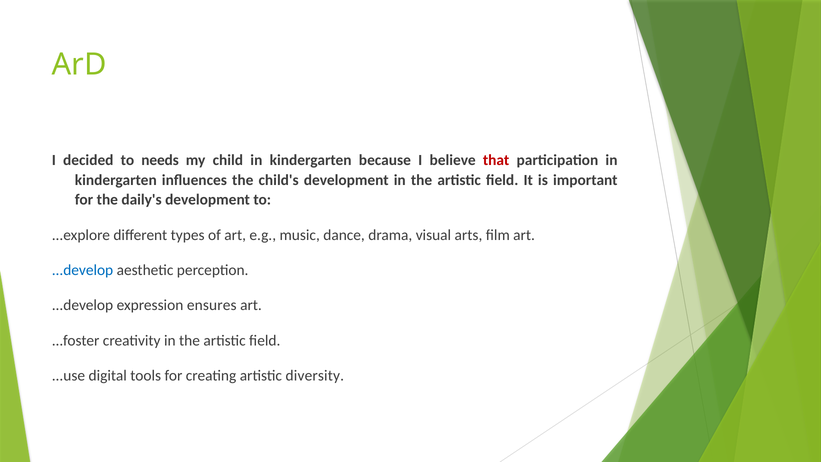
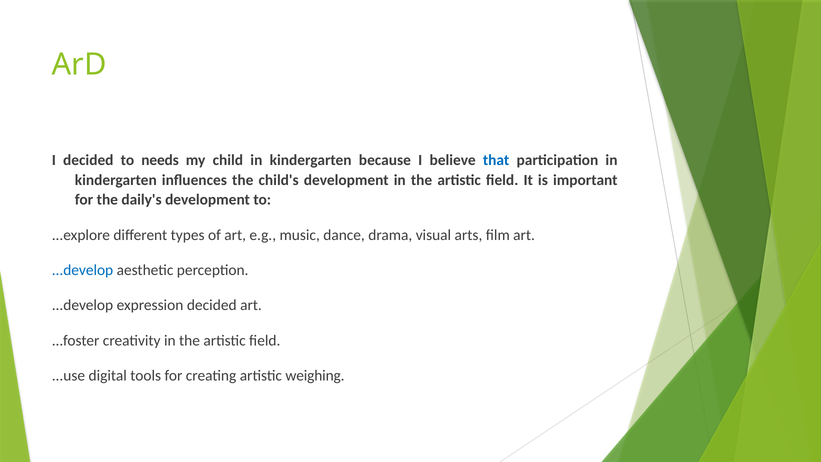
that colour: red -> blue
expression ensures: ensures -> decided
diversity: diversity -> weighing
